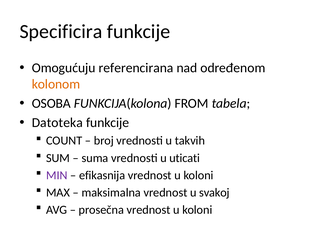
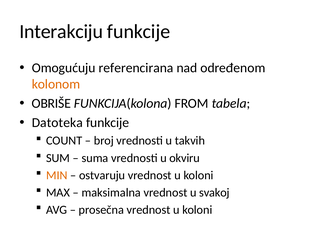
Specificira: Specificira -> Interakciju
OSOBA: OSOBA -> OBRIŠE
uticati: uticati -> okviru
MIN colour: purple -> orange
efikasnija: efikasnija -> ostvaruju
